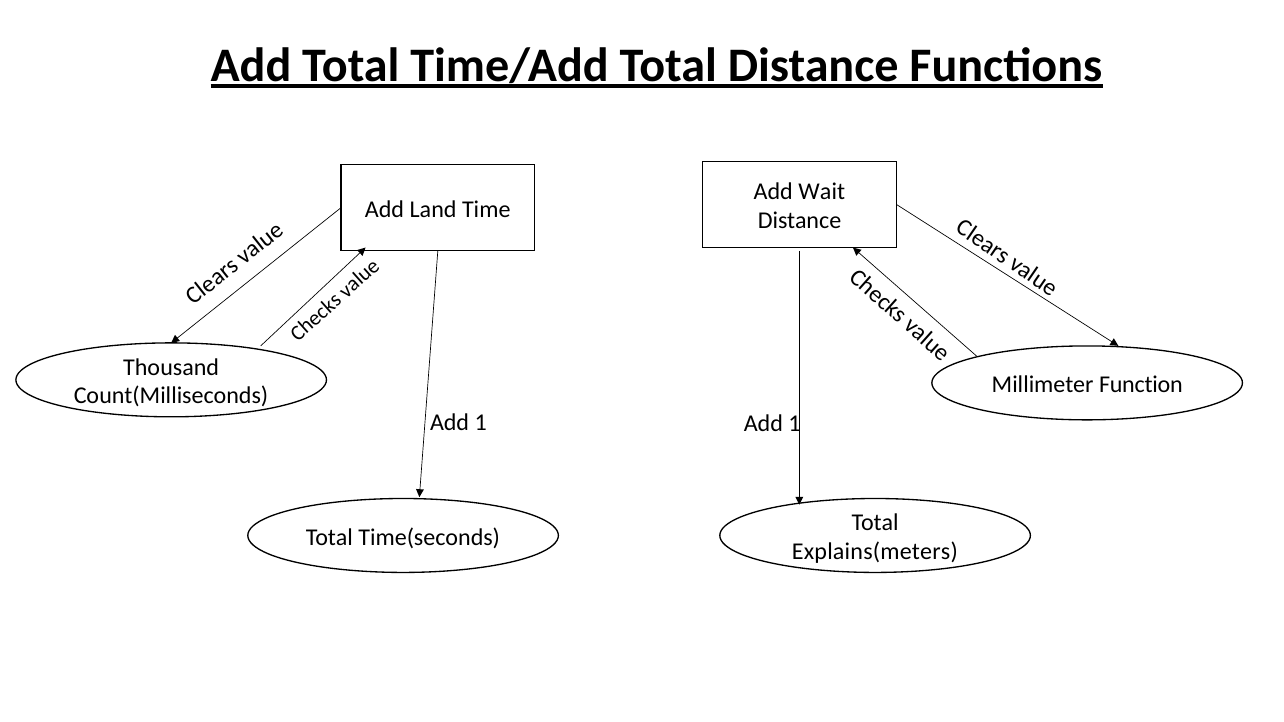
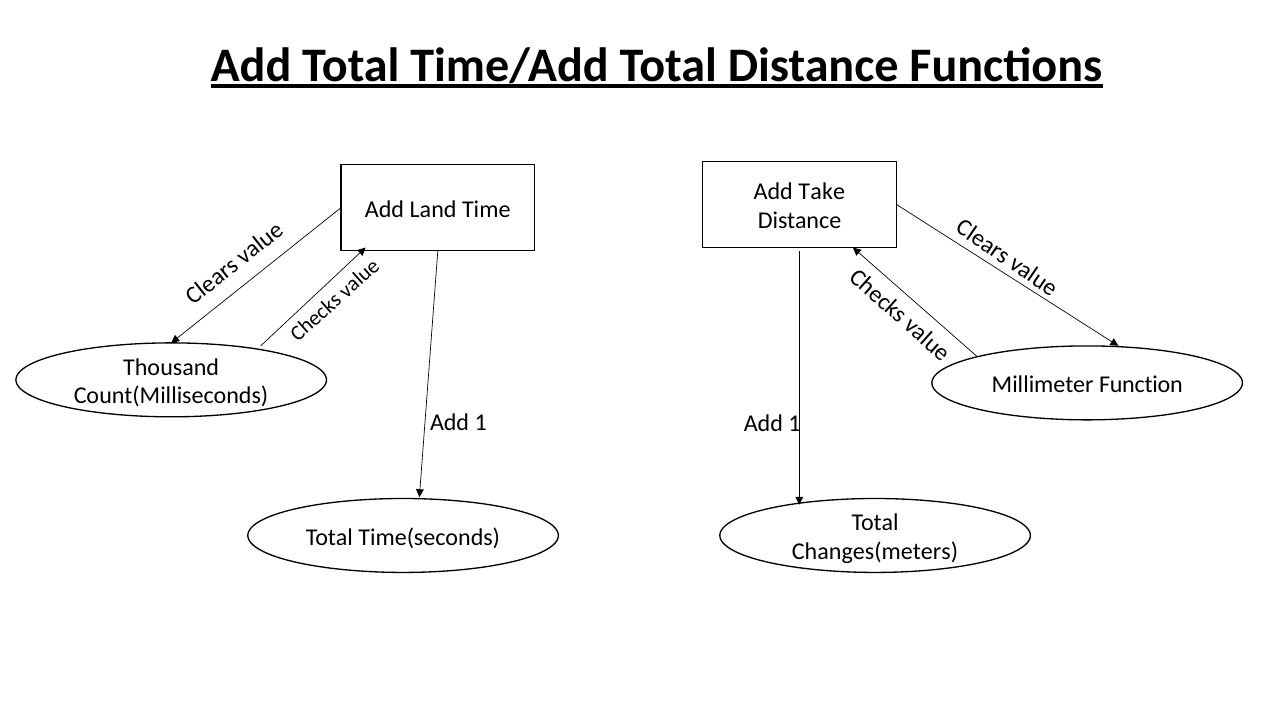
Wait: Wait -> Take
Explains(meters: Explains(meters -> Changes(meters
